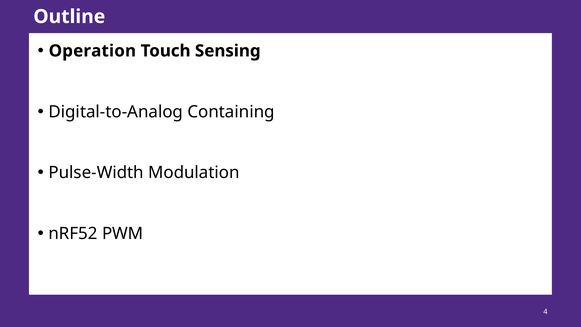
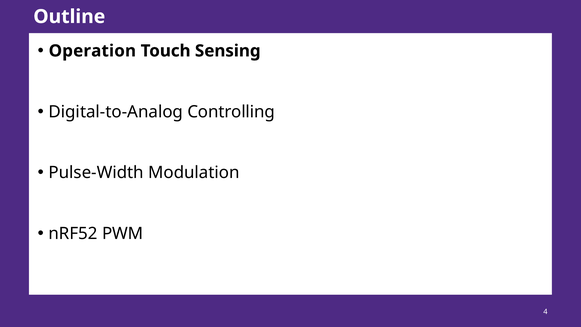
Containing: Containing -> Controlling
